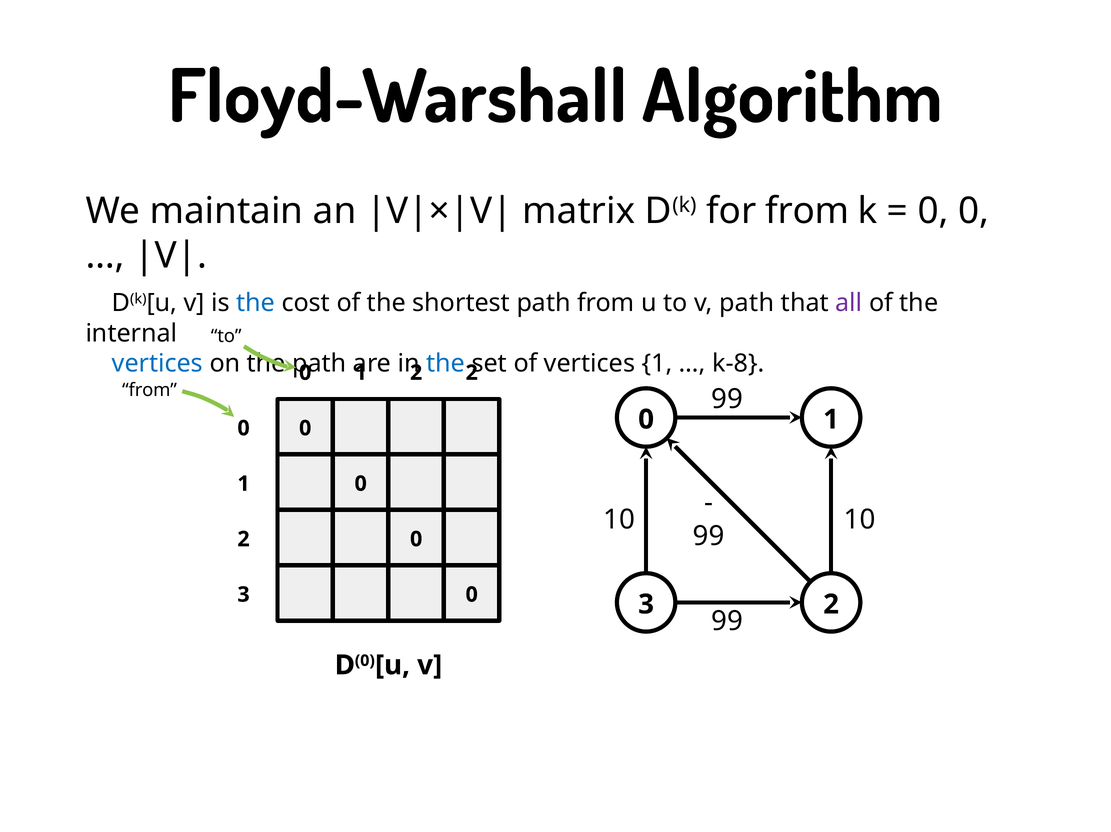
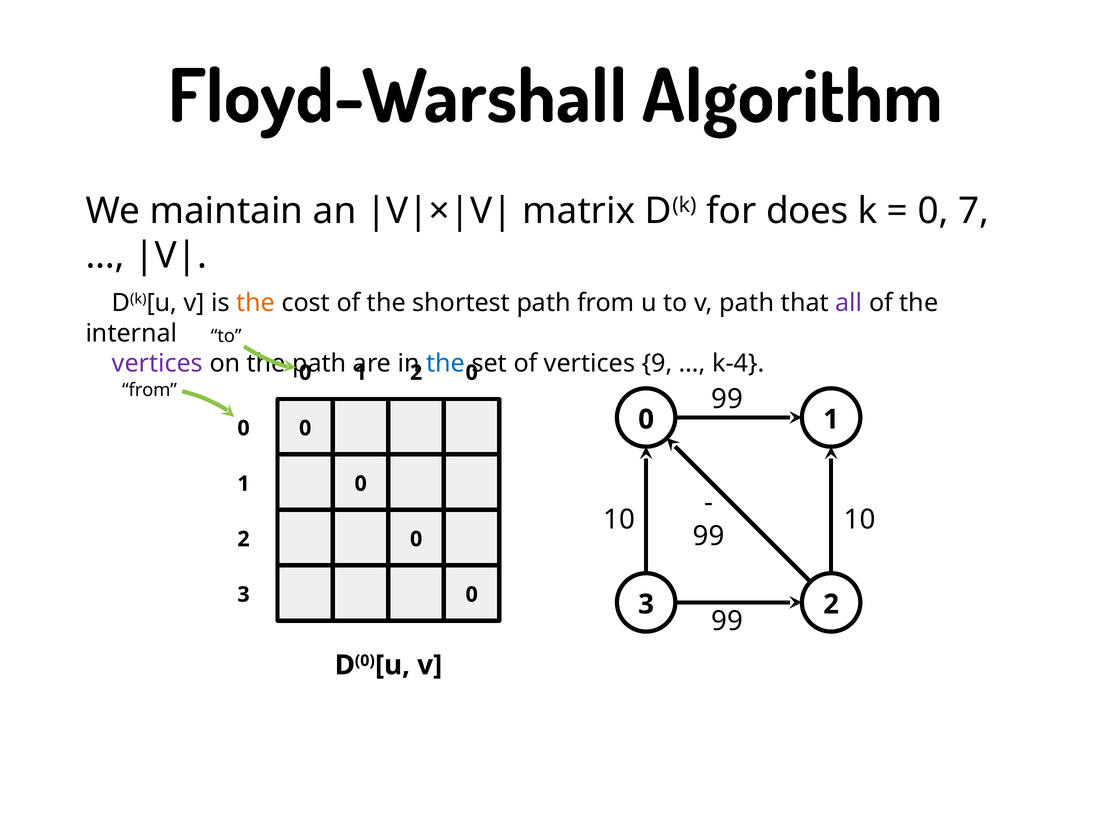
for from: from -> does
0 at (974, 211): 0 -> 7
the at (256, 303) colour: blue -> orange
vertices at (157, 364) colour: blue -> purple
vertices 1: 1 -> 9
k-8: k-8 -> k-4
2 at (472, 373): 2 -> 0
